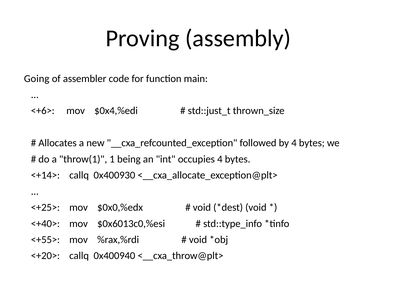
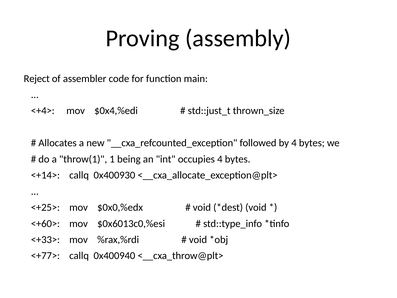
Going: Going -> Reject
<+6>: <+6> -> <+4>
<+40>: <+40> -> <+60>
<+55>: <+55> -> <+33>
<+20>: <+20> -> <+77>
